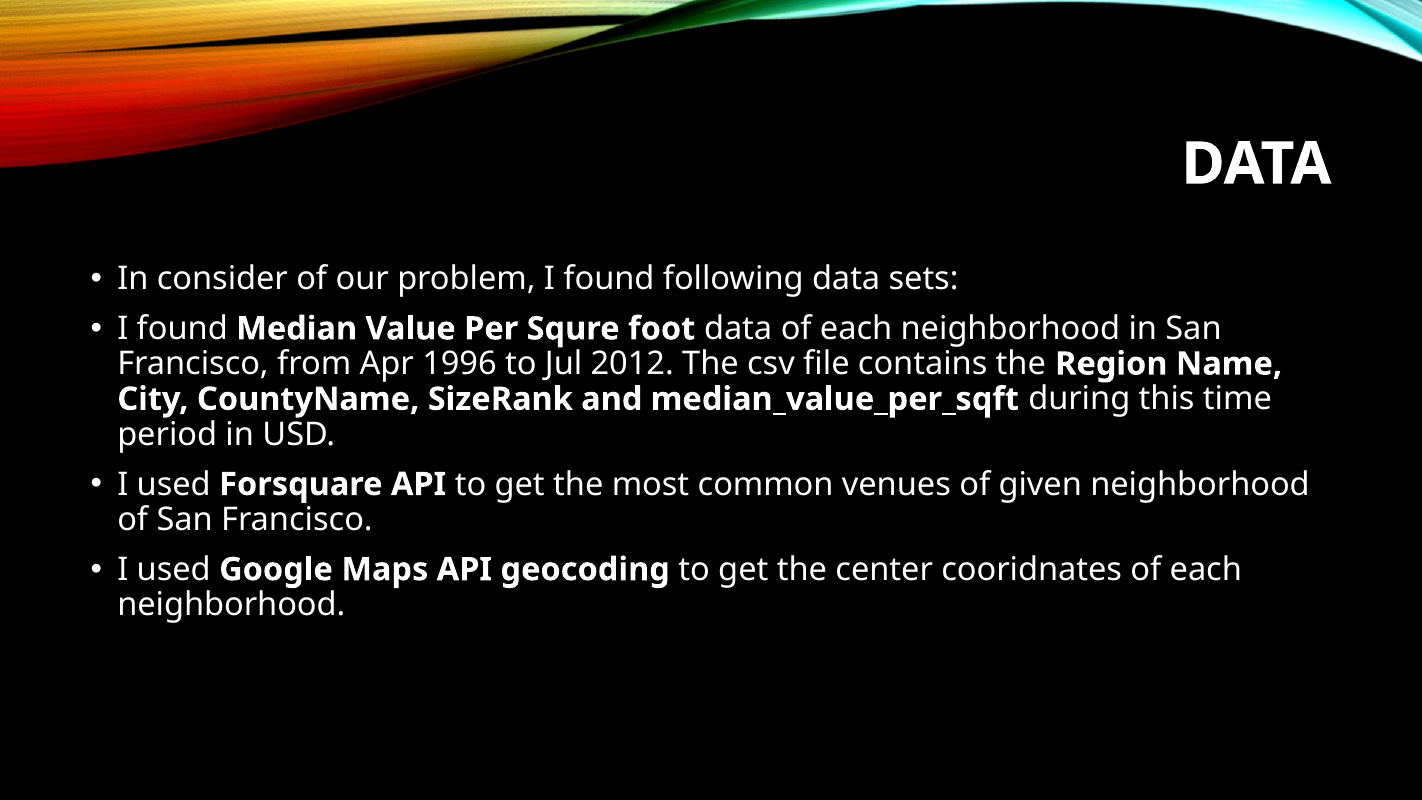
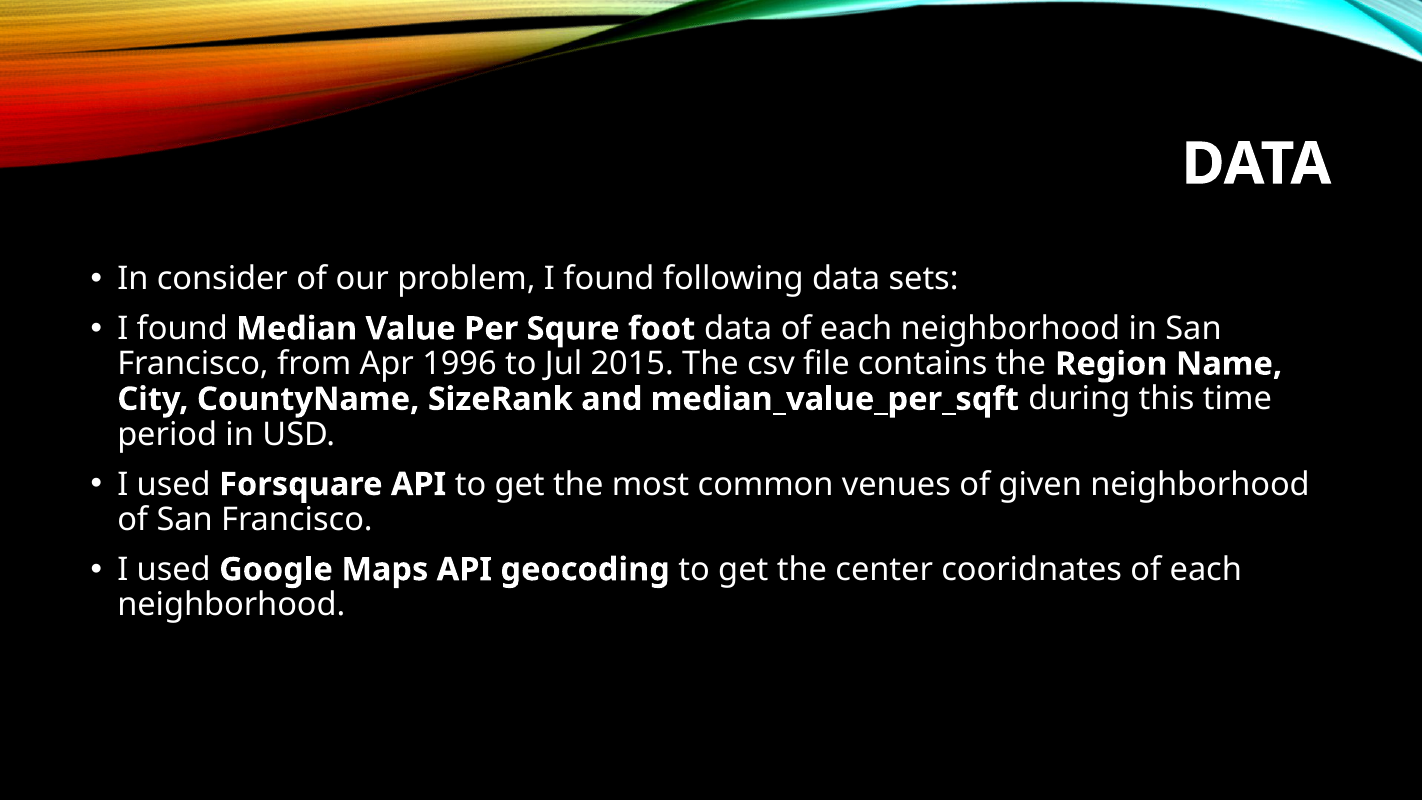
2012: 2012 -> 2015
